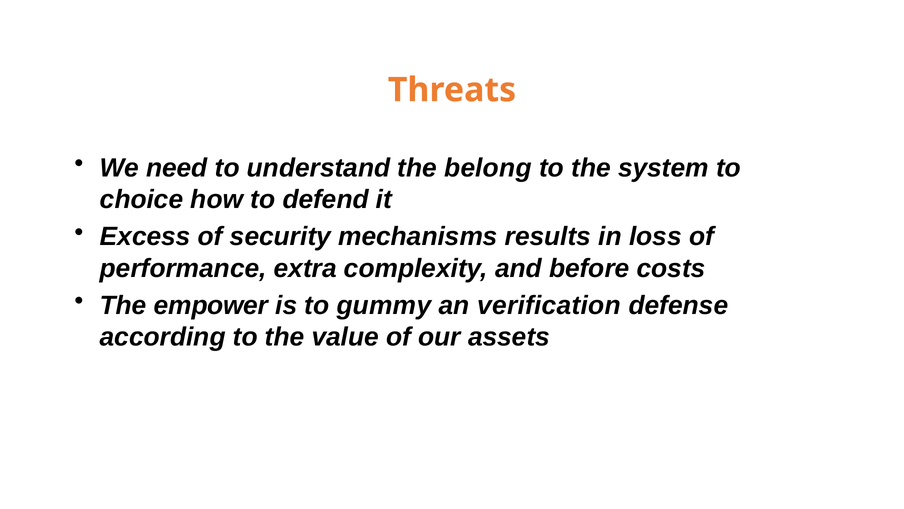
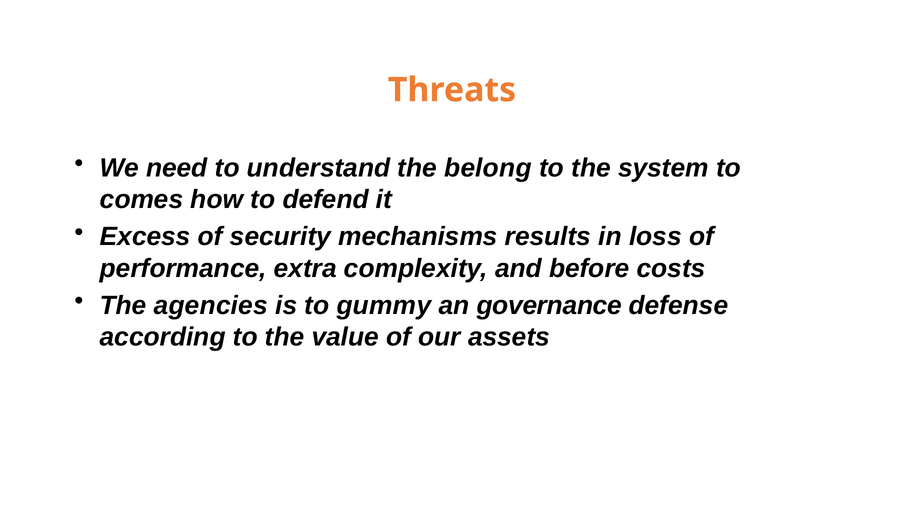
choice: choice -> comes
empower: empower -> agencies
verification: verification -> governance
